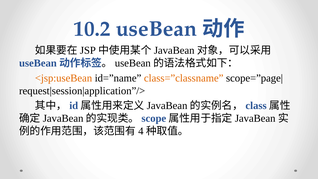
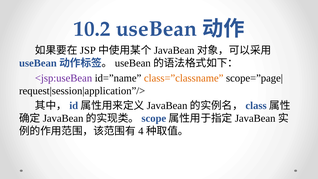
<jsp:useBean colour: orange -> purple
